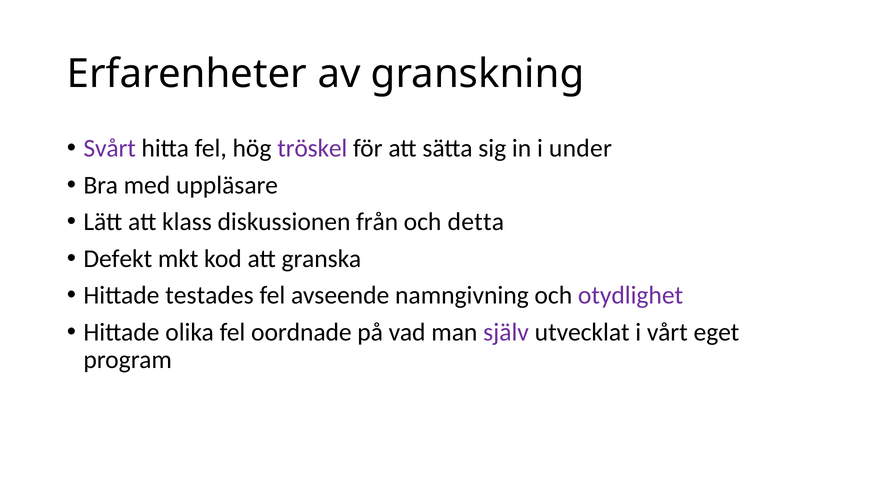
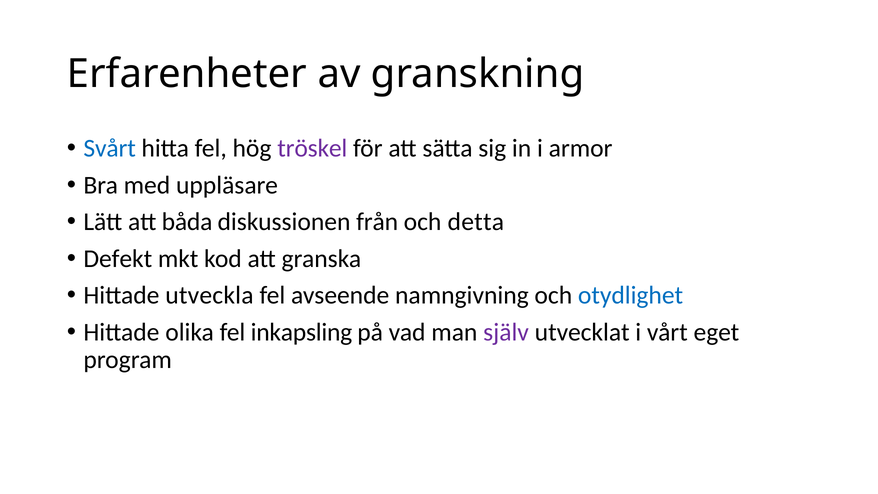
Svårt colour: purple -> blue
under: under -> armor
klass: klass -> båda
testades: testades -> utveckla
otydlighet colour: purple -> blue
oordnade: oordnade -> inkapsling
